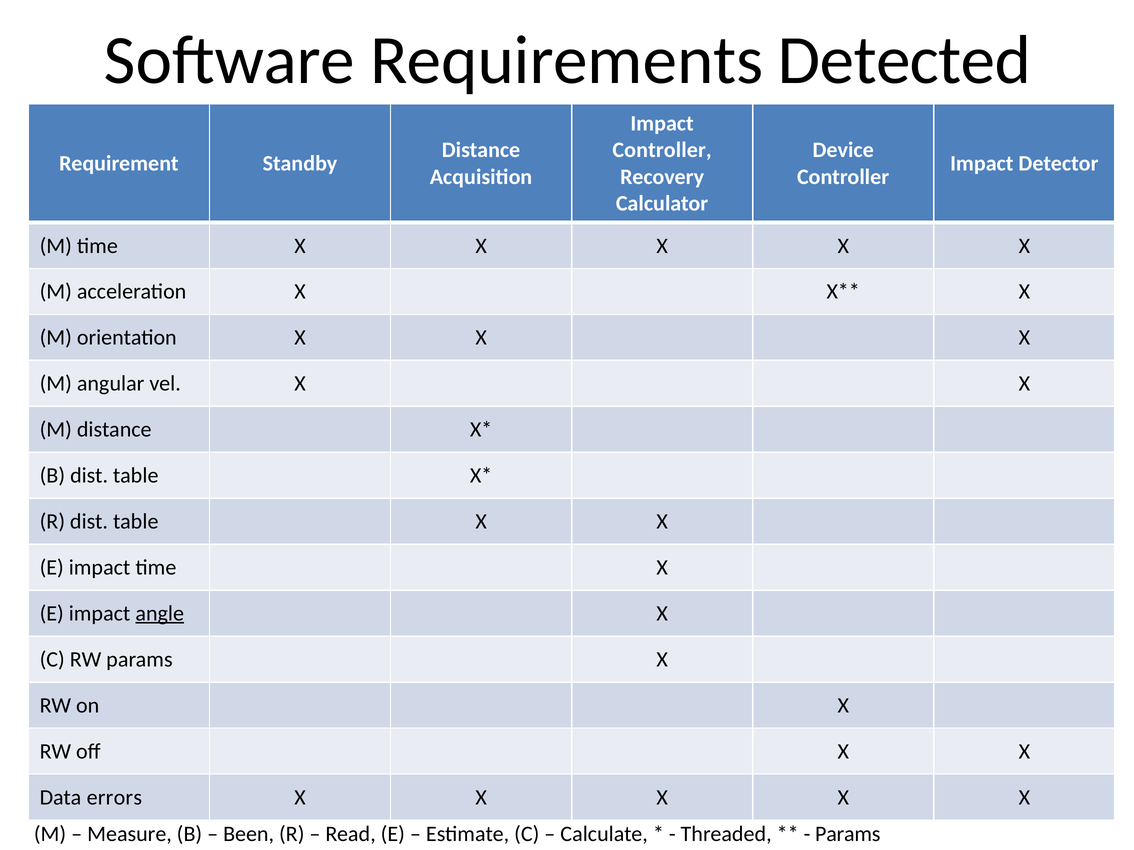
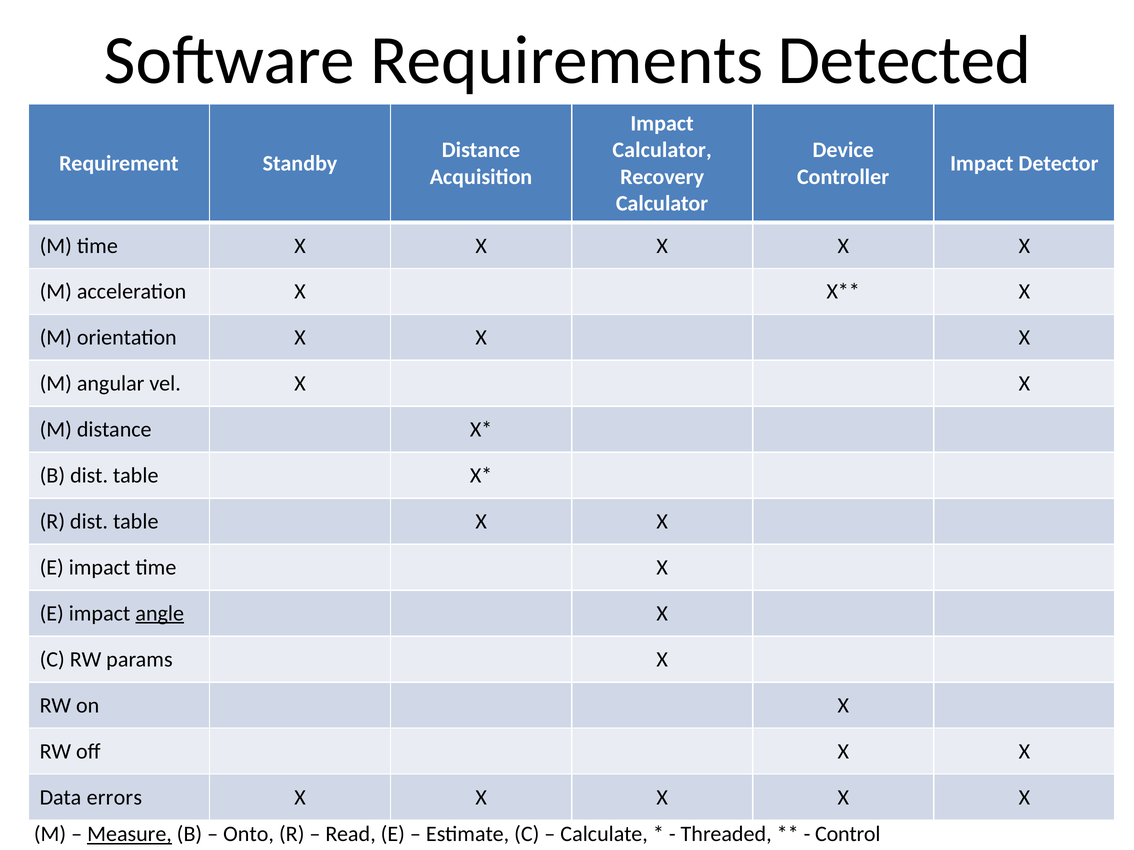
Controller at (662, 150): Controller -> Calculator
Measure underline: none -> present
Been: Been -> Onto
Params at (848, 835): Params -> Control
